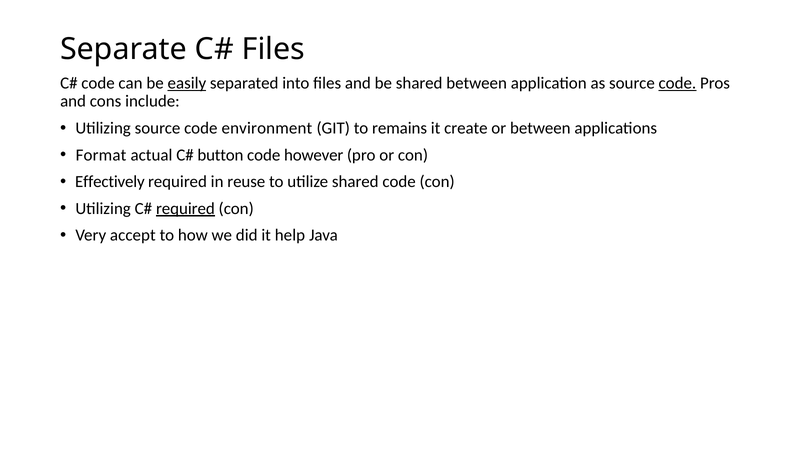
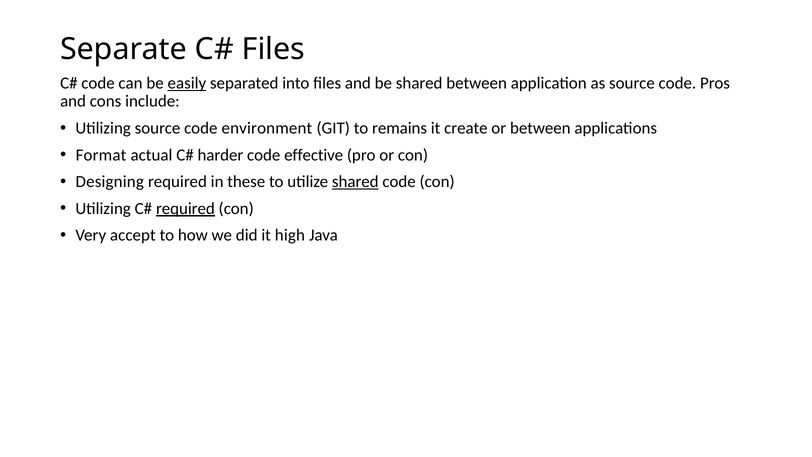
code at (677, 83) underline: present -> none
button: button -> harder
however: however -> effective
Effectively: Effectively -> Designing
reuse: reuse -> these
shared at (355, 182) underline: none -> present
help: help -> high
